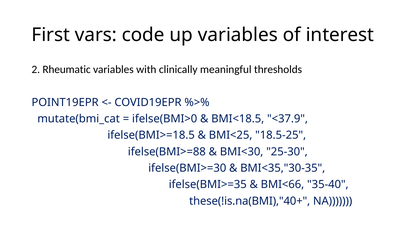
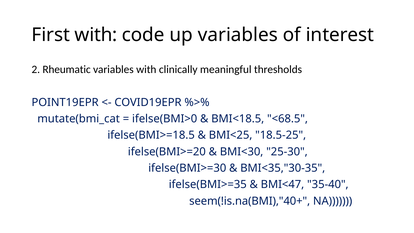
First vars: vars -> with
<37.9: <37.9 -> <68.5
ifelse(BMI>=88: ifelse(BMI>=88 -> ifelse(BMI>=20
BMI<66: BMI<66 -> BMI<47
these(!is.na(BMI),"40+: these(!is.na(BMI),"40+ -> seem(!is.na(BMI),"40+
